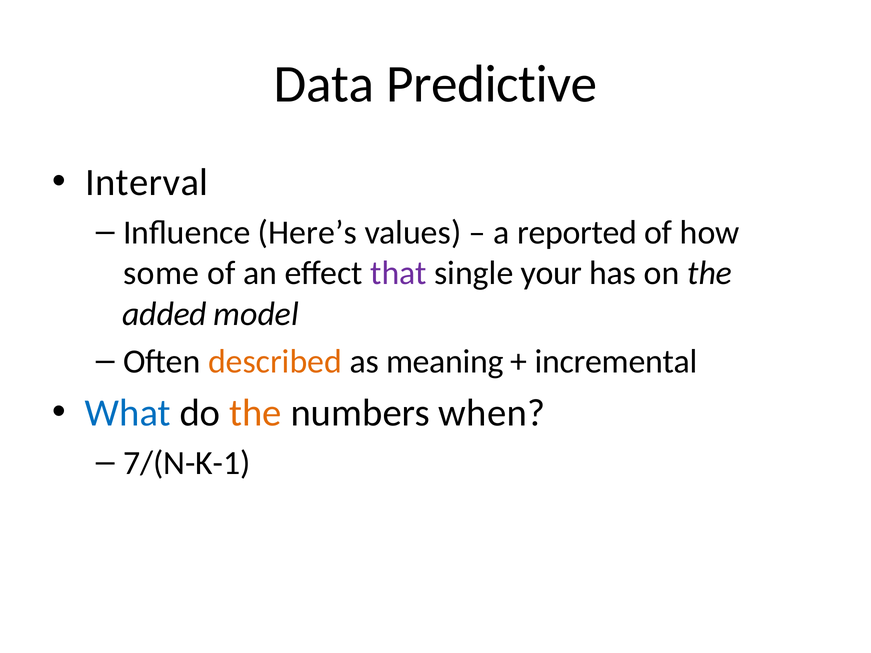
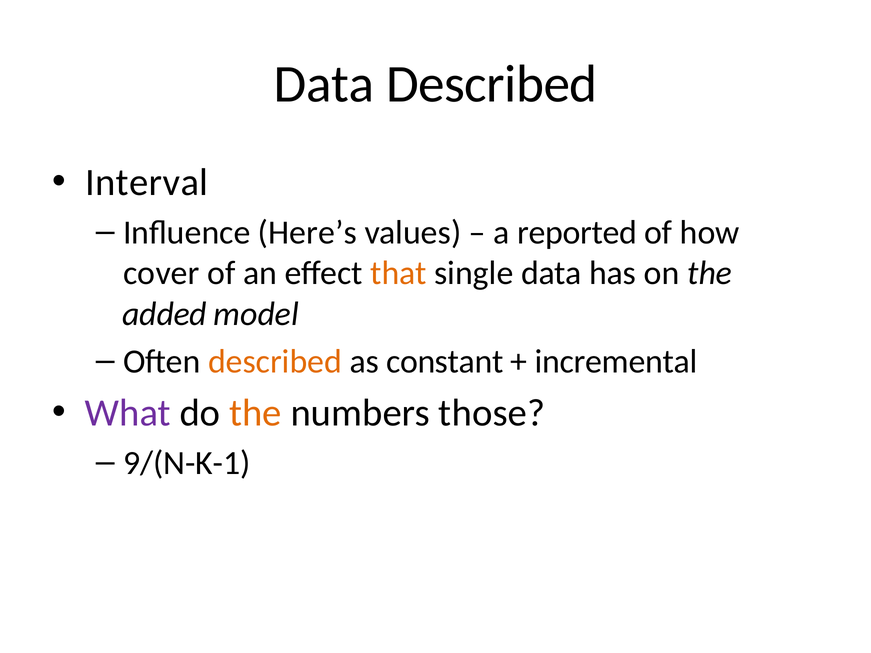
Data Predictive: Predictive -> Described
some: some -> cover
that colour: purple -> orange
single your: your -> data
meaning: meaning -> constant
What colour: blue -> purple
when: when -> those
7/(N-K-1: 7/(N-K-1 -> 9/(N-K-1
